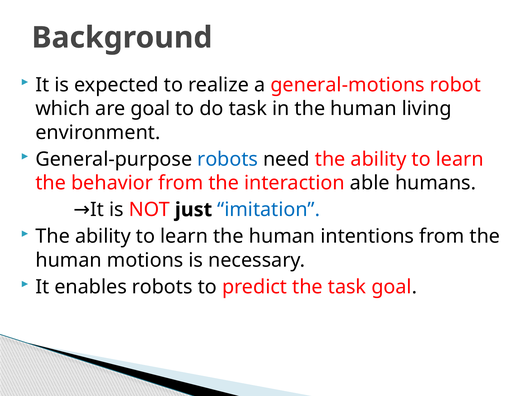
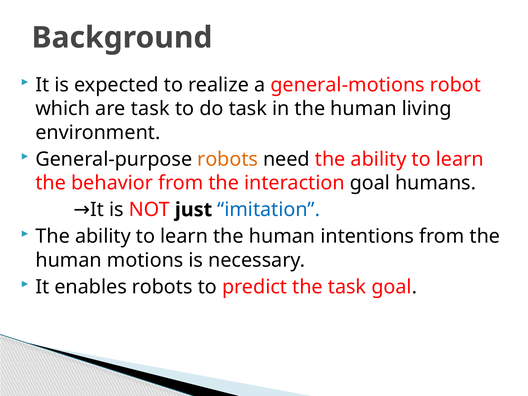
are goal: goal -> task
robots at (228, 159) colour: blue -> orange
interaction able: able -> goal
